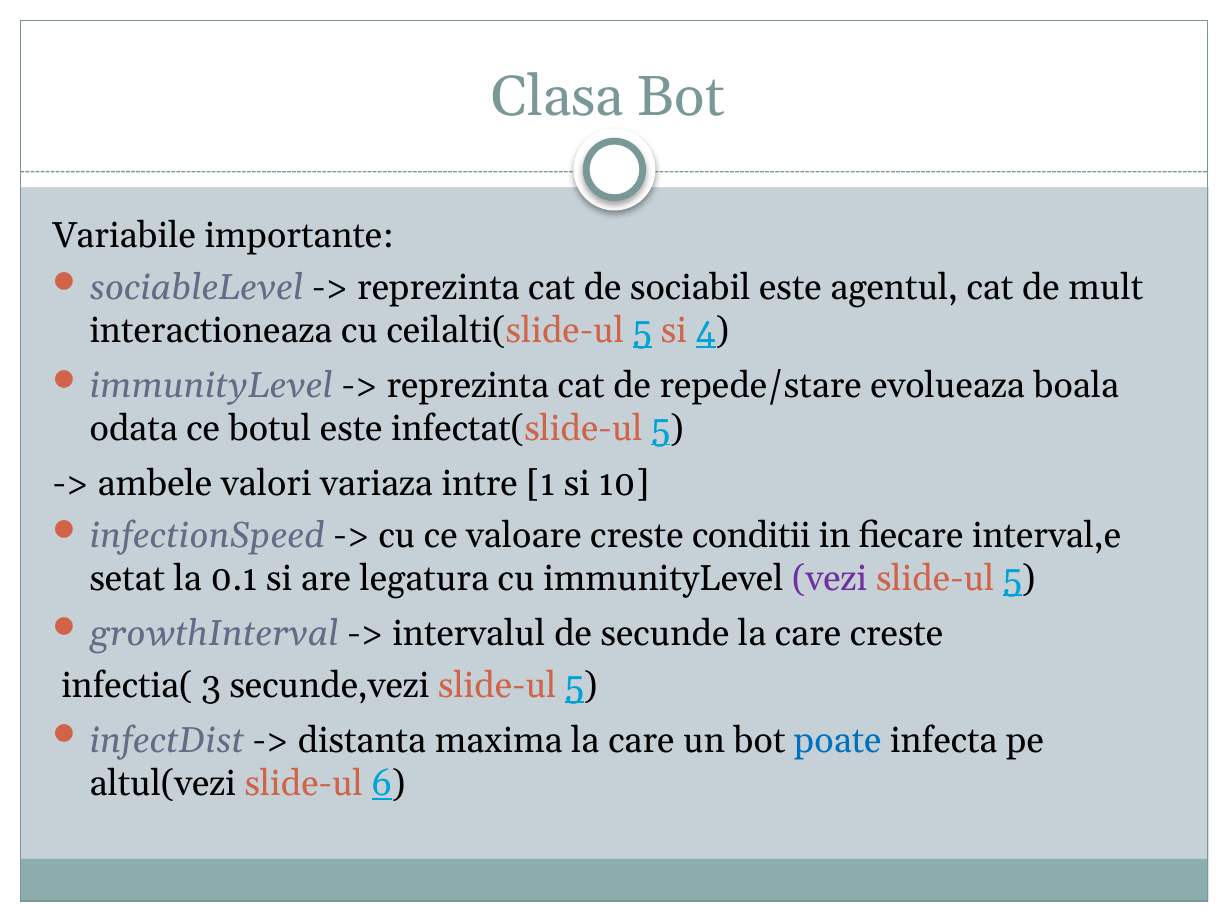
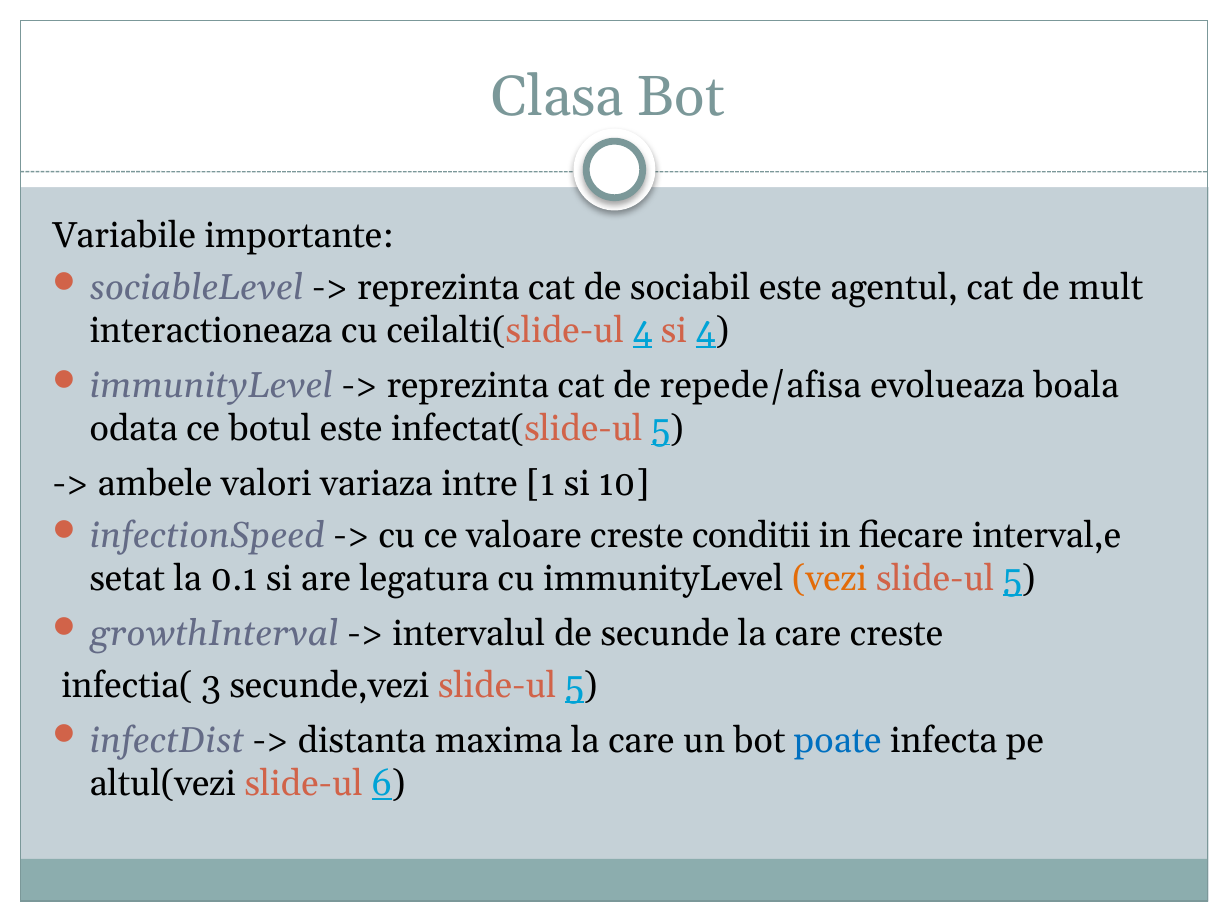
ceilalti(slide-ul 5: 5 -> 4
repede/stare: repede/stare -> repede/afisa
vezi colour: purple -> orange
